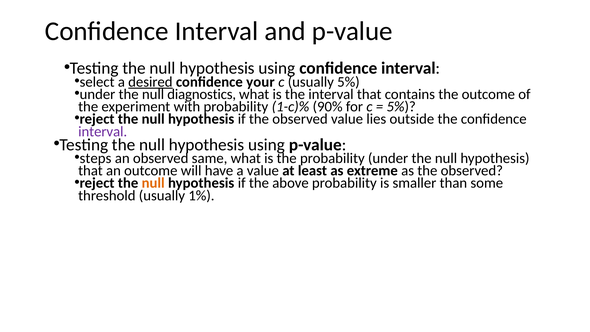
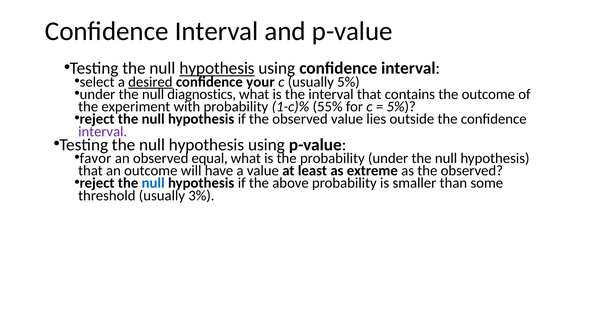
hypothesis at (217, 68) underline: none -> present
90%: 90% -> 55%
steps: steps -> favor
same: same -> equal
null at (153, 183) colour: orange -> blue
1%: 1% -> 3%
